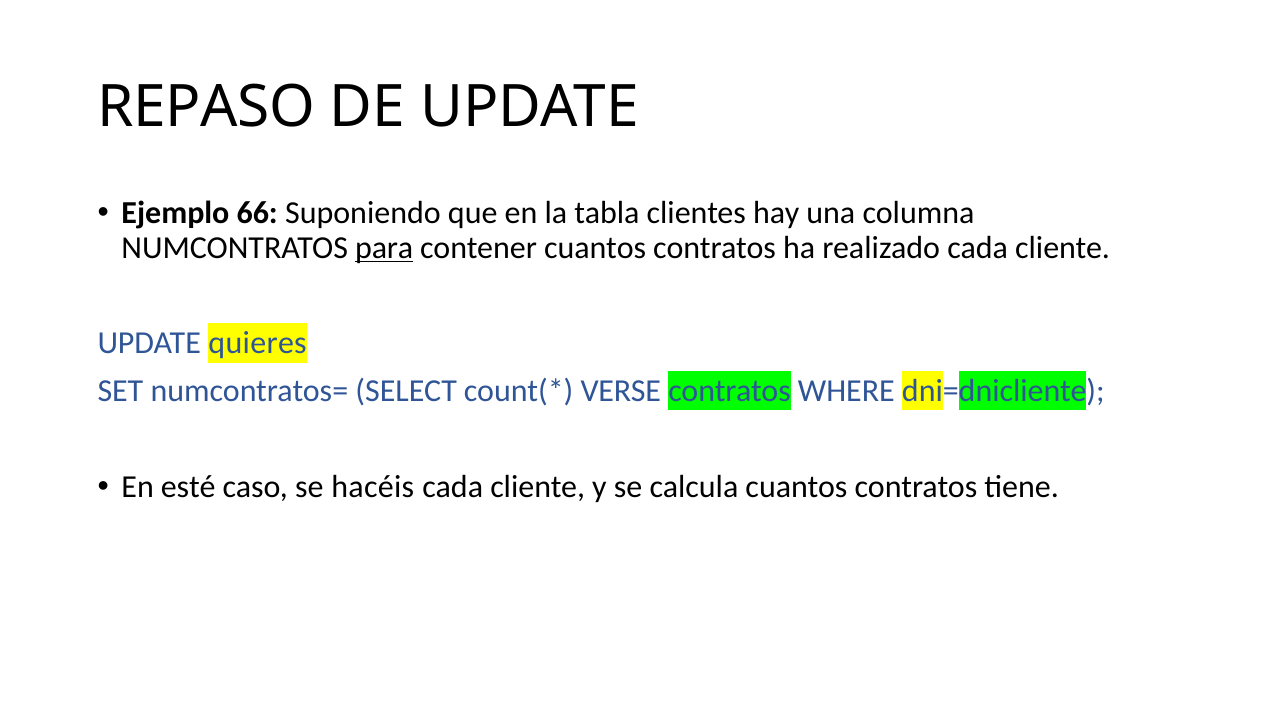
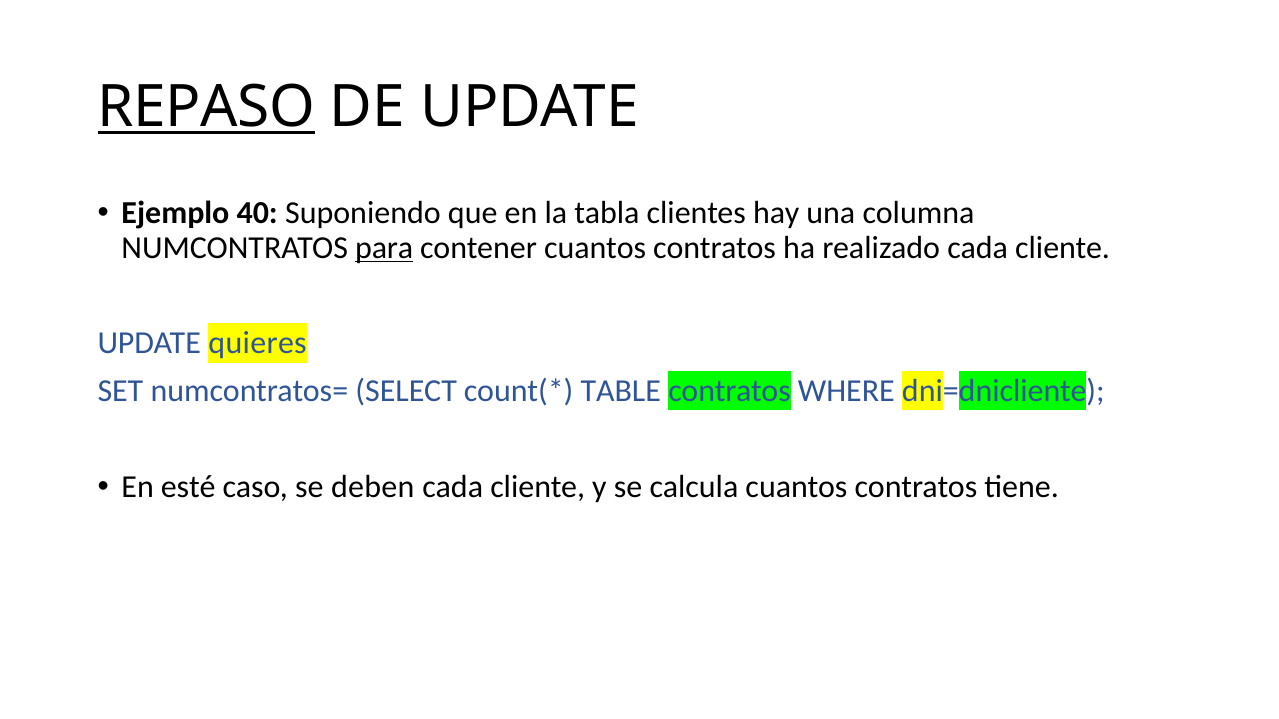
REPASO underline: none -> present
66: 66 -> 40
VERSE: VERSE -> TABLE
hacéis: hacéis -> deben
